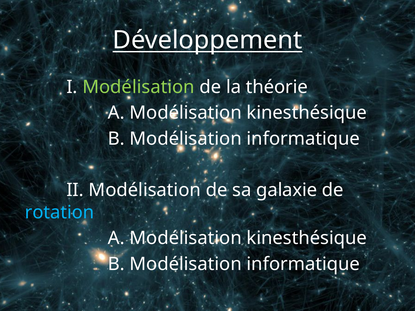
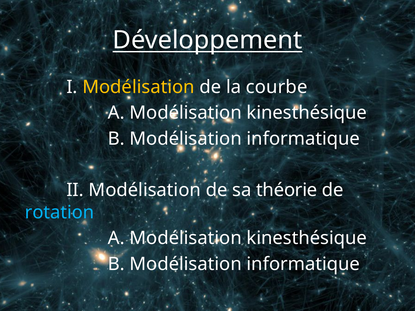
Modélisation at (139, 87) colour: light green -> yellow
théorie: théorie -> courbe
galaxie: galaxie -> théorie
